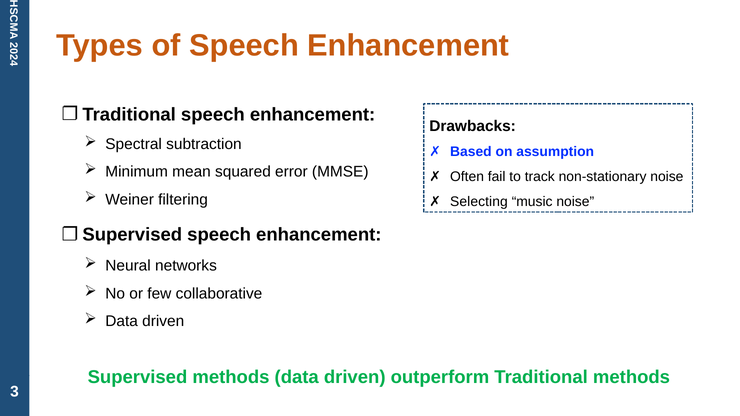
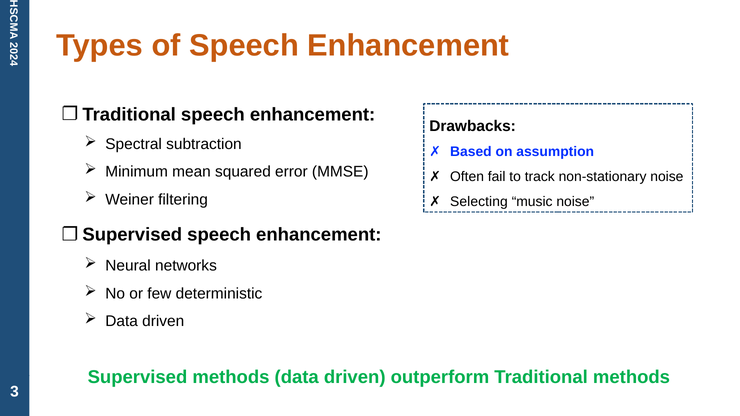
collaborative: collaborative -> deterministic
